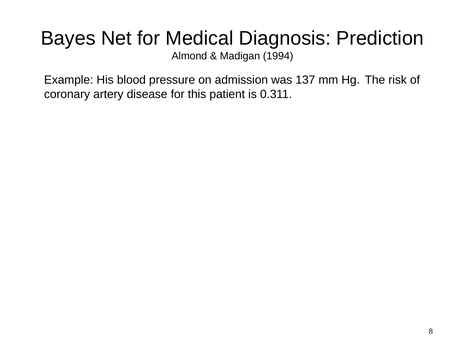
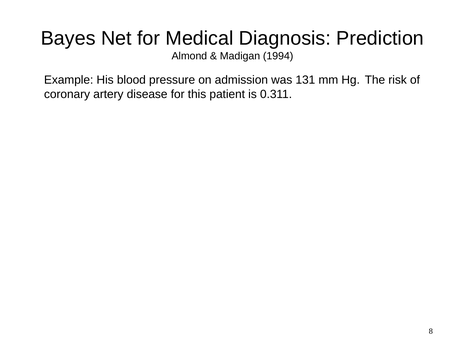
137: 137 -> 131
